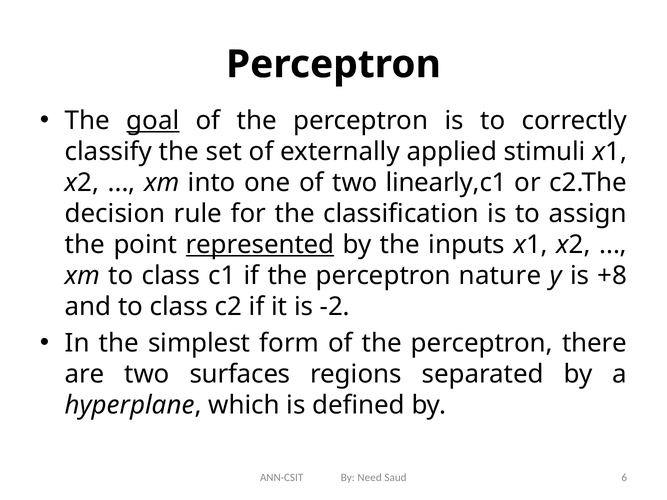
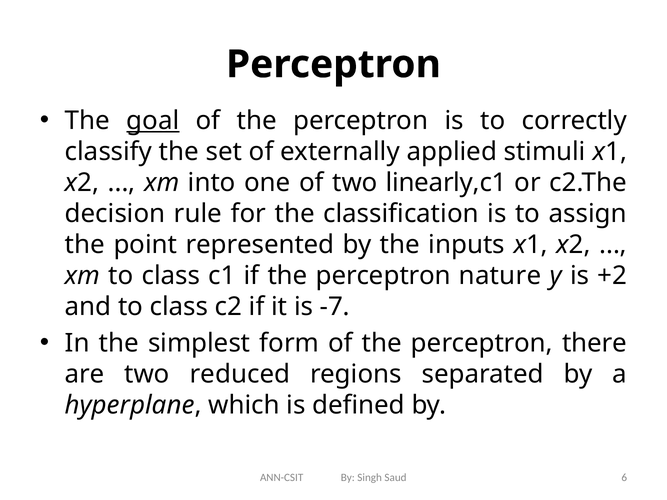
represented underline: present -> none
+8: +8 -> +2
-2: -2 -> -7
surfaces: surfaces -> reduced
Need: Need -> Singh
